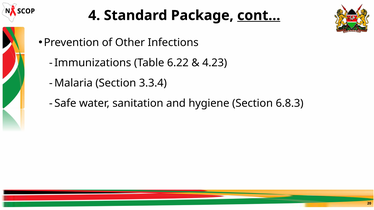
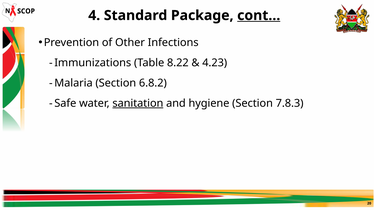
6.22: 6.22 -> 8.22
3.3.4: 3.3.4 -> 6.8.2
sanitation underline: none -> present
6.8.3: 6.8.3 -> 7.8.3
